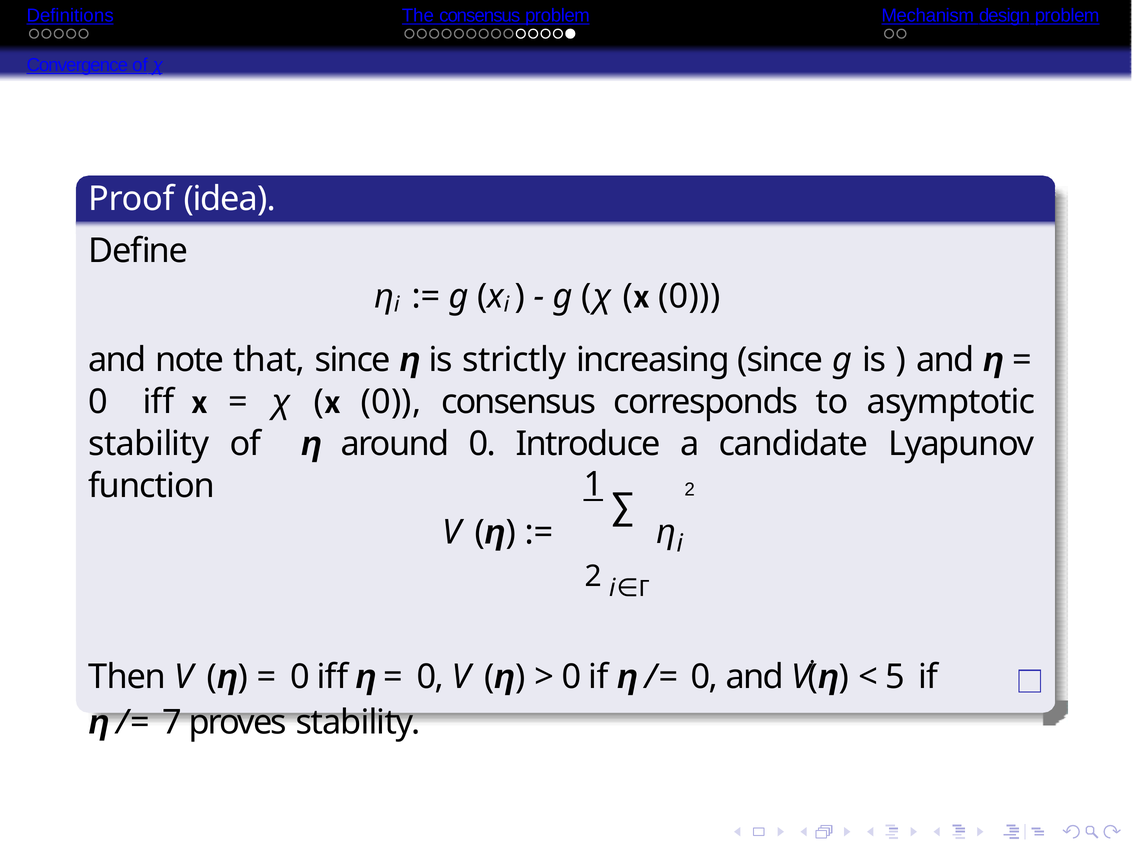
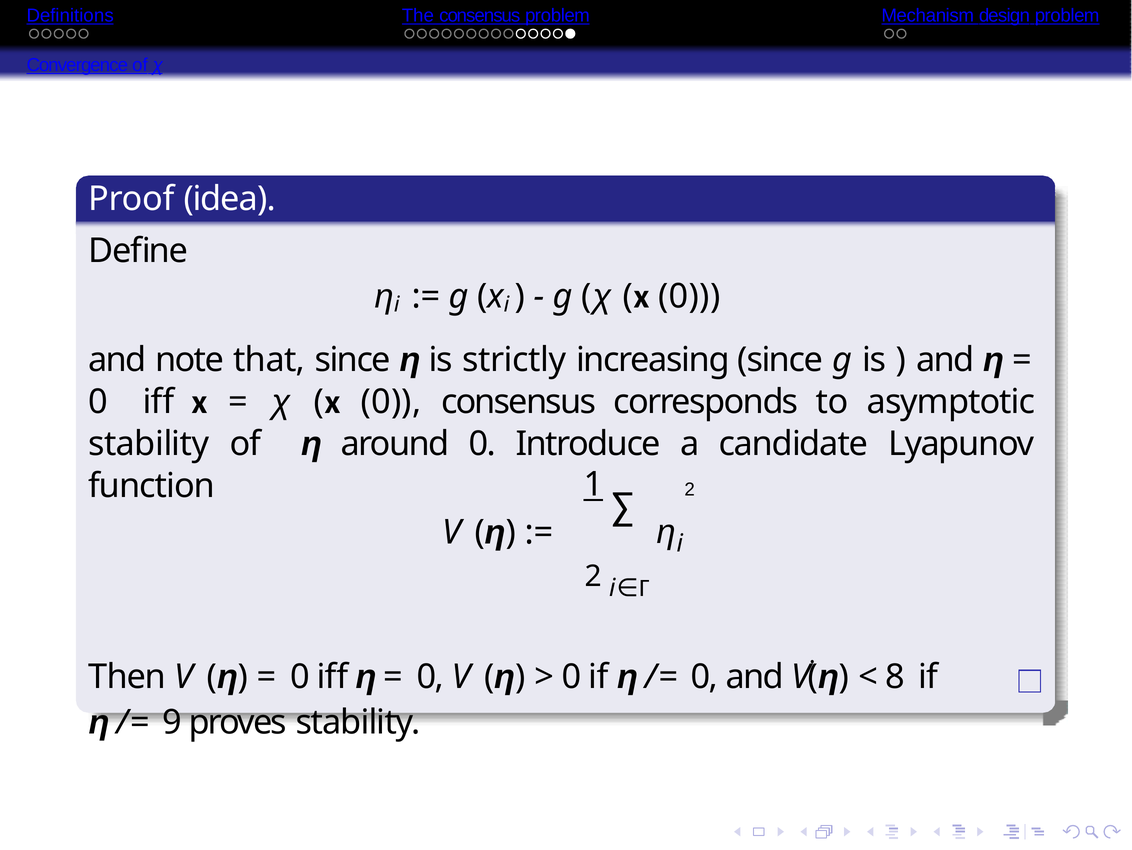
5: 5 -> 8
7: 7 -> 9
